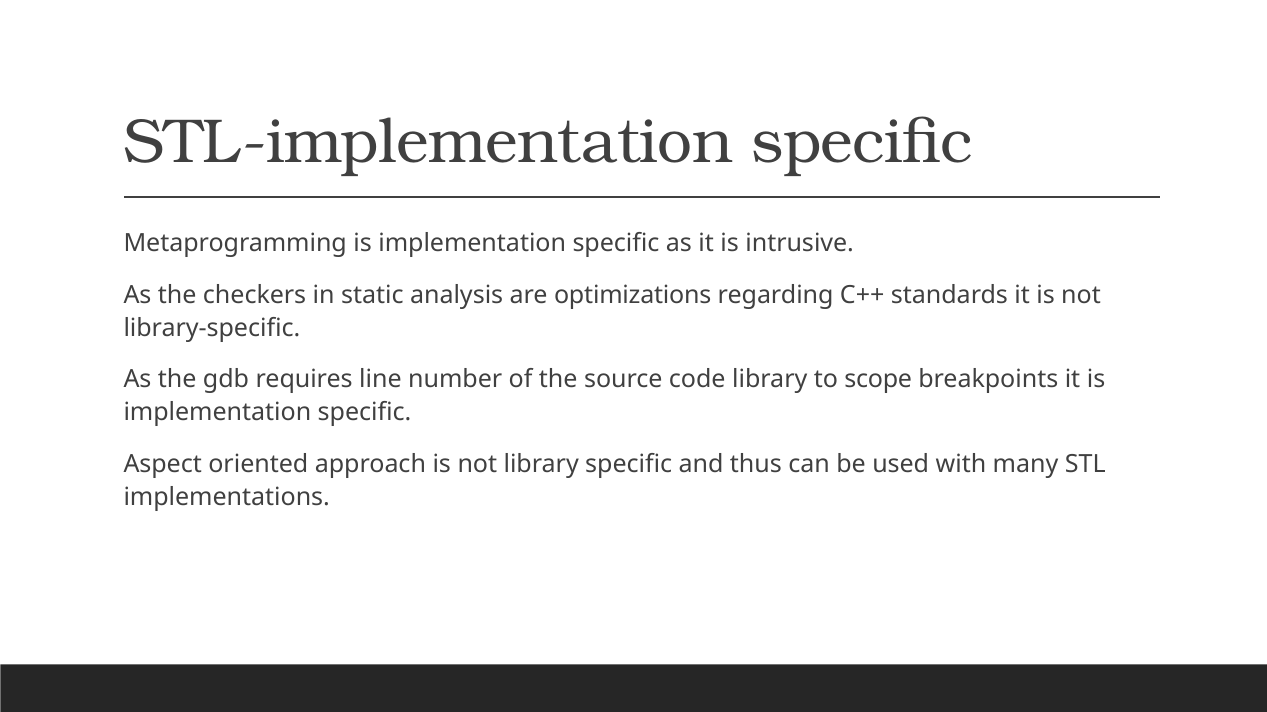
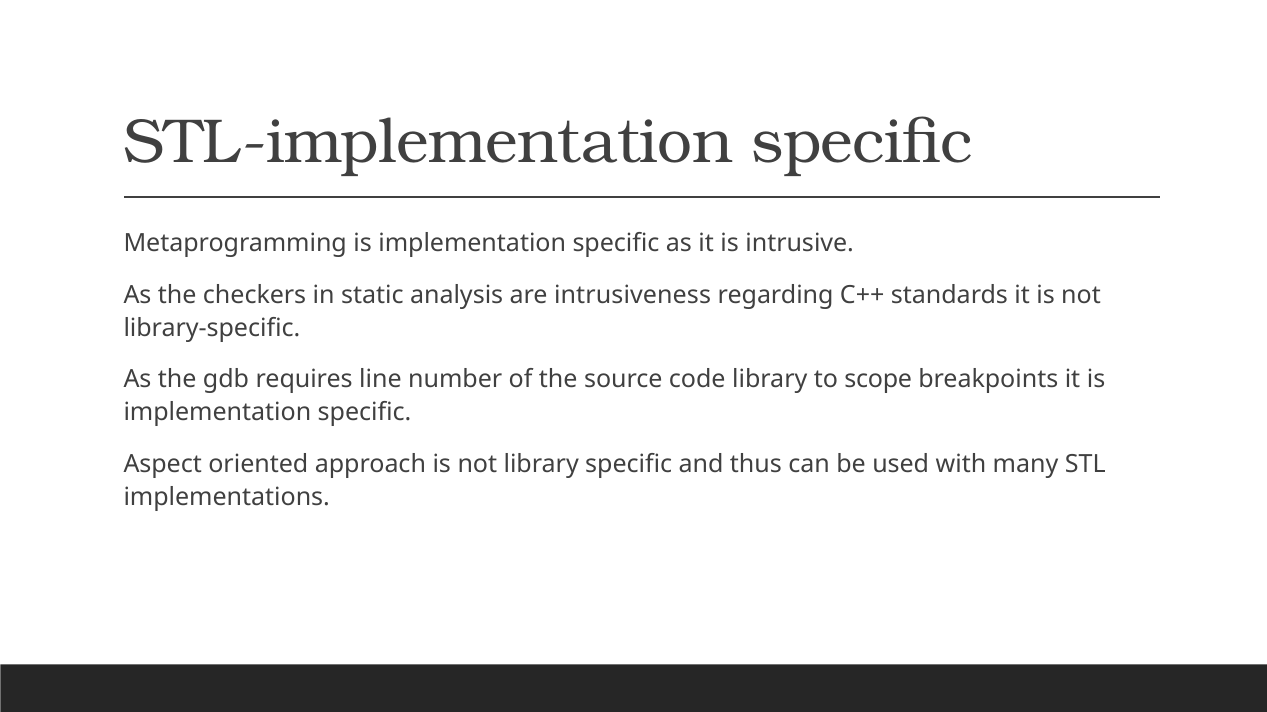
optimizations: optimizations -> intrusiveness
